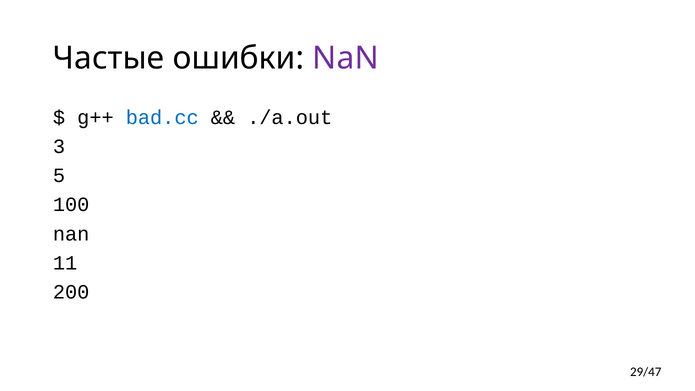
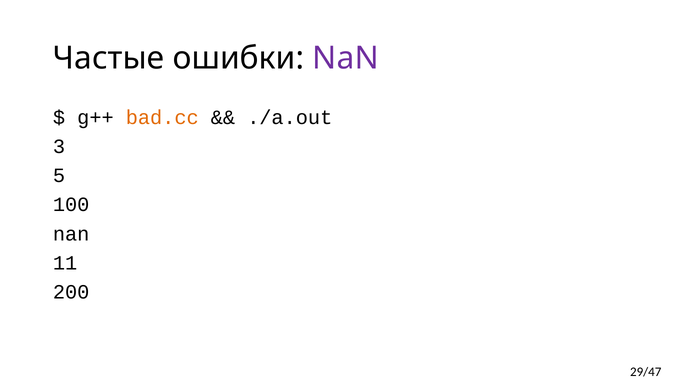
bad.cc colour: blue -> orange
